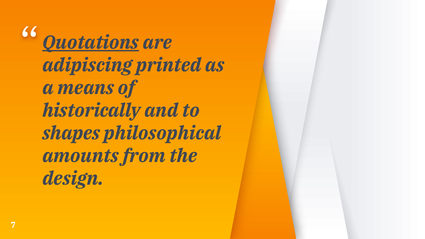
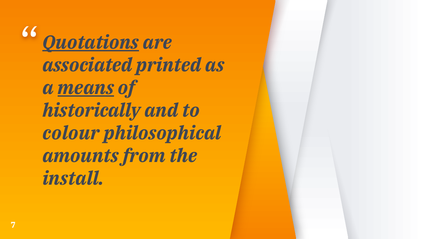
adipiscing: adipiscing -> associated
means underline: none -> present
shapes: shapes -> colour
design: design -> install
